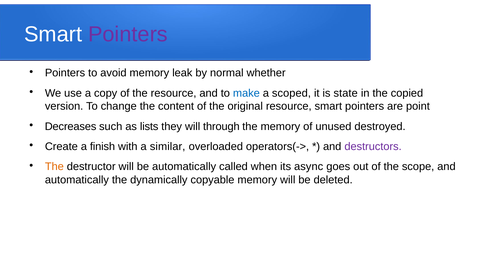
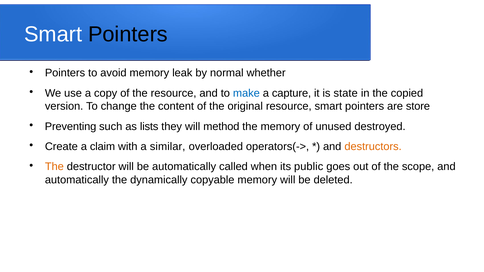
Pointers at (128, 34) colour: purple -> black
scoped: scoped -> capture
point: point -> store
Decreases: Decreases -> Preventing
through: through -> method
finish: finish -> claim
destructors colour: purple -> orange
async: async -> public
